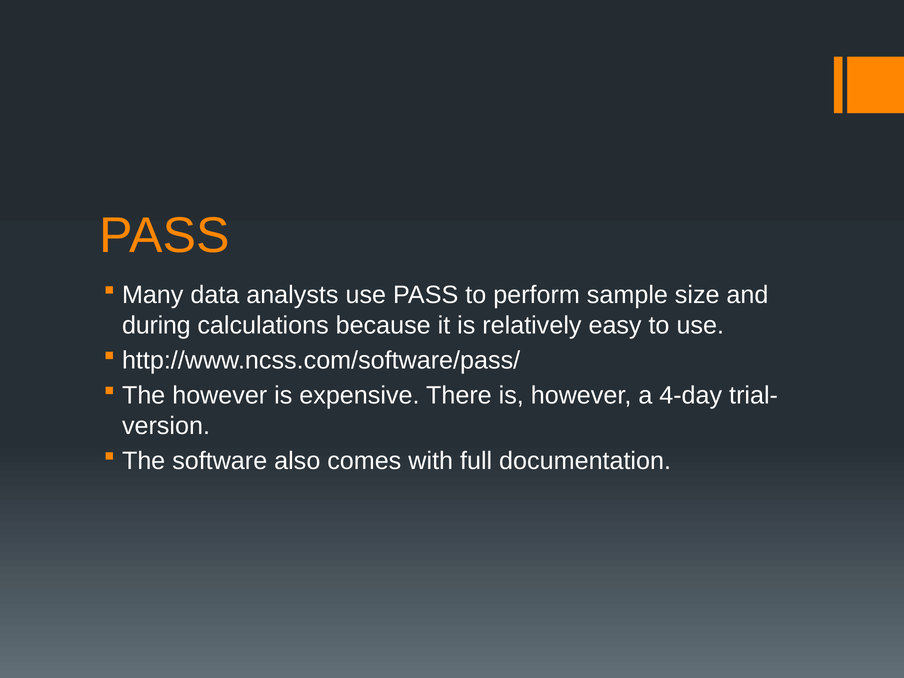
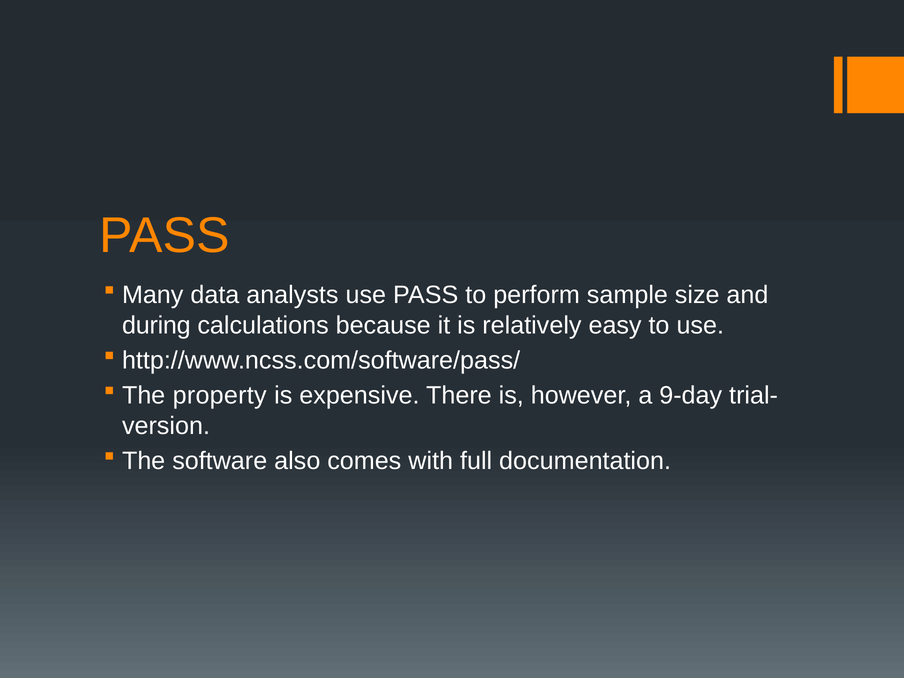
The however: however -> property
4-day: 4-day -> 9-day
